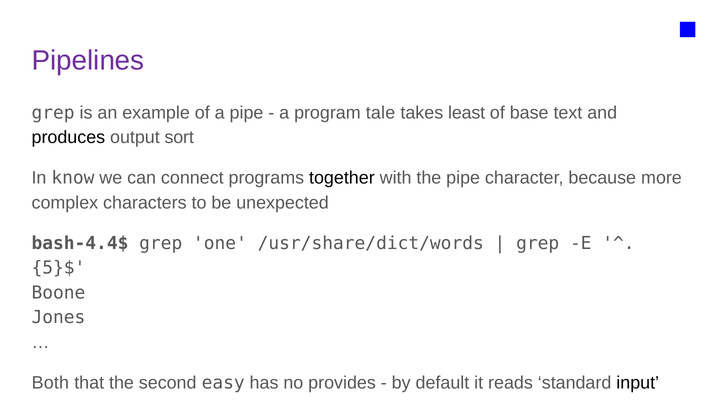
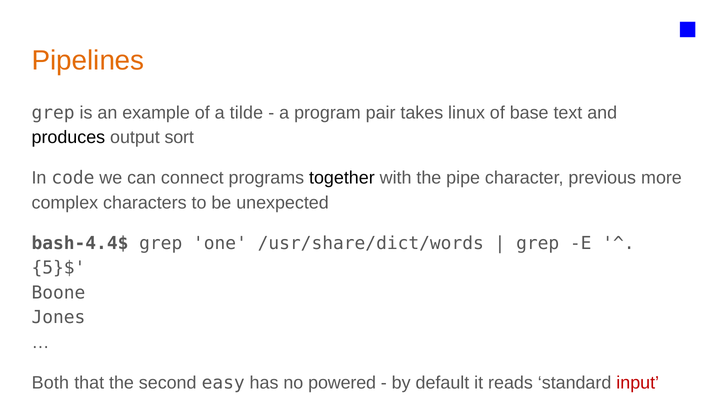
Pipelines colour: purple -> orange
a pipe: pipe -> tilde
tale: tale -> pair
least: least -> linux
know: know -> code
because: because -> previous
provides: provides -> powered
input colour: black -> red
